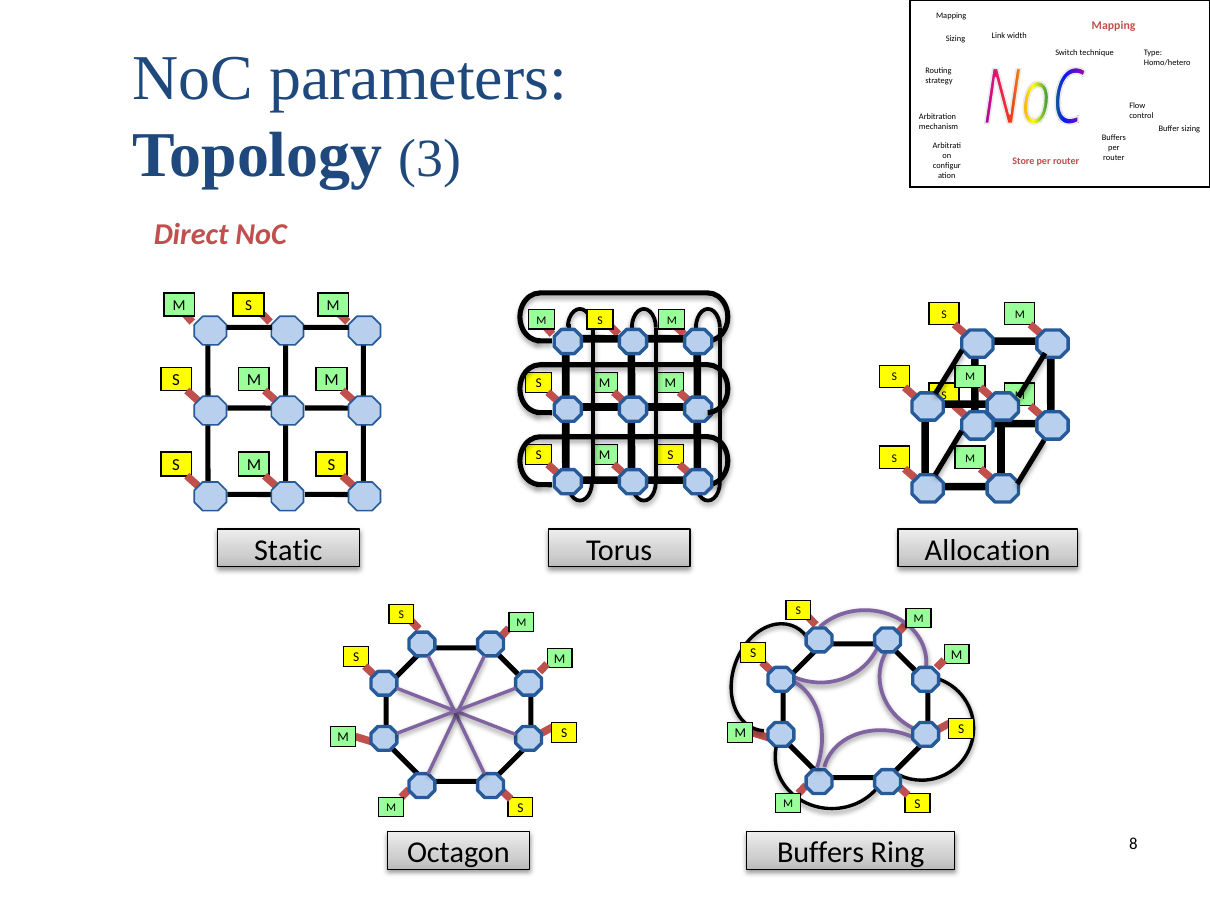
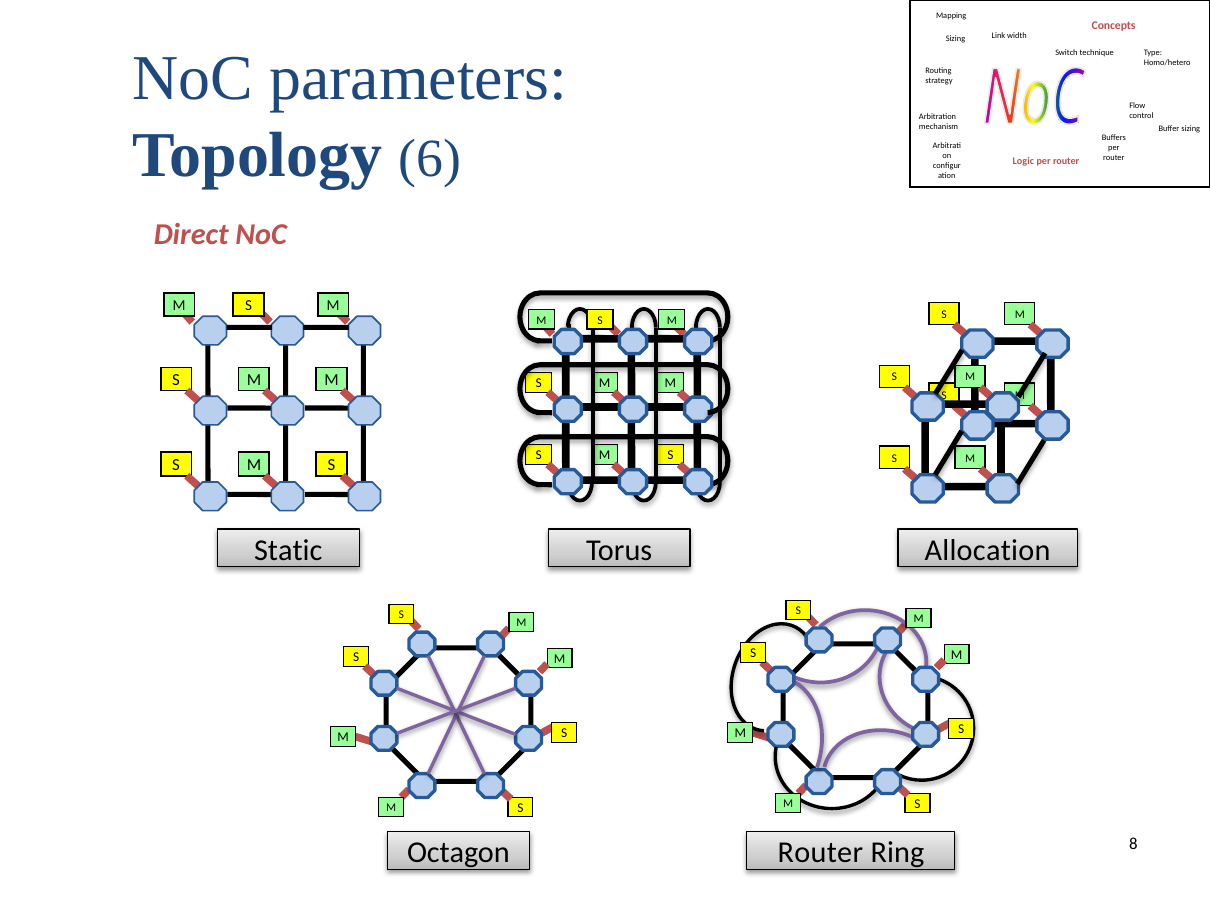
Mapping at (1114, 26): Mapping -> Concepts
3: 3 -> 6
Store: Store -> Logic
Octagon Buffers: Buffers -> Router
